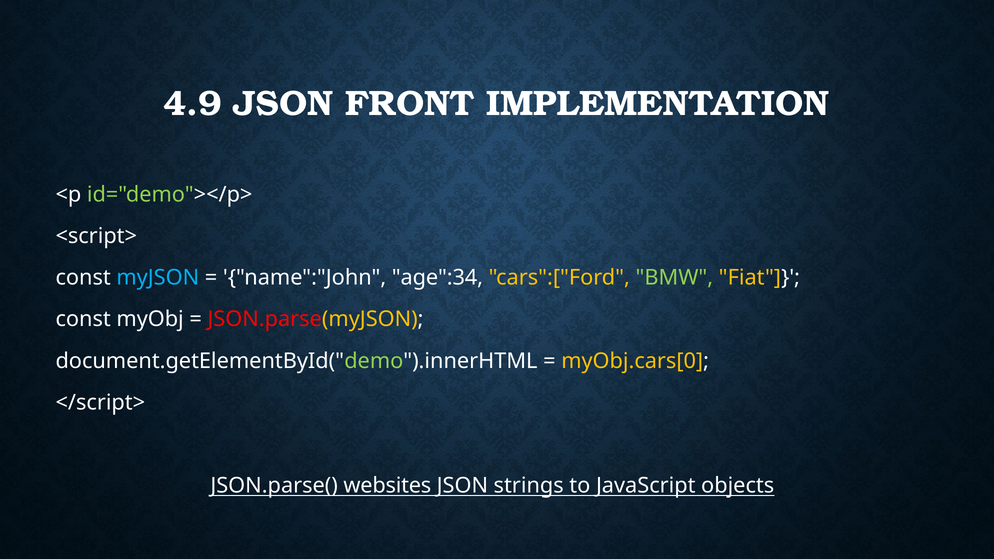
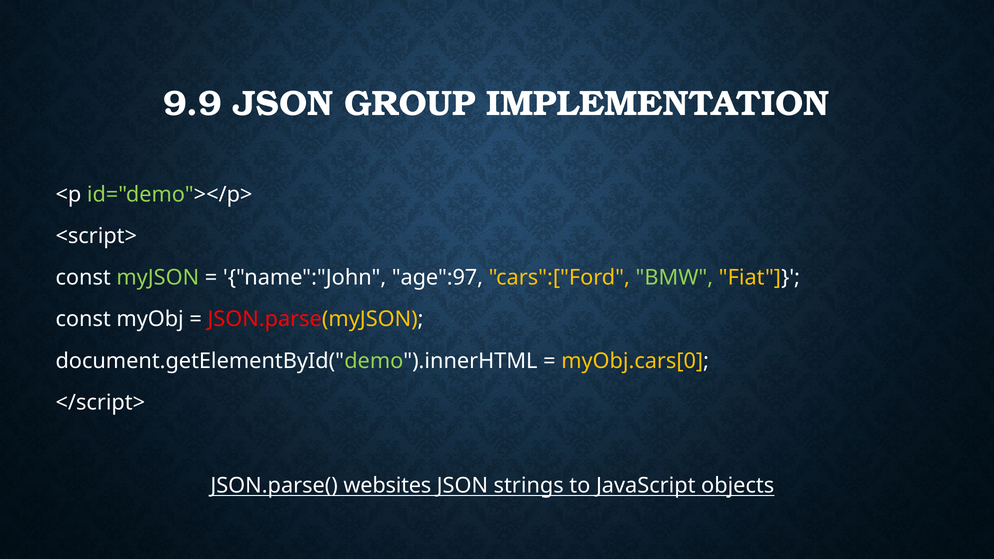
4.9: 4.9 -> 9.9
FRONT: FRONT -> GROUP
myJSON colour: light blue -> light green
age":34: age":34 -> age":97
